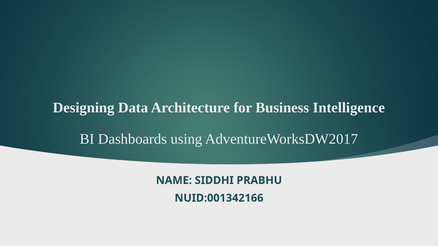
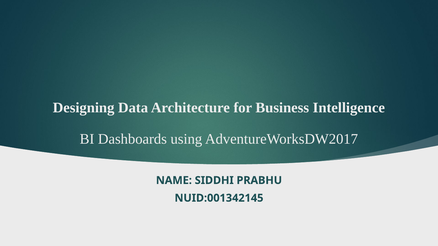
NUID:001342166: NUID:001342166 -> NUID:001342145
